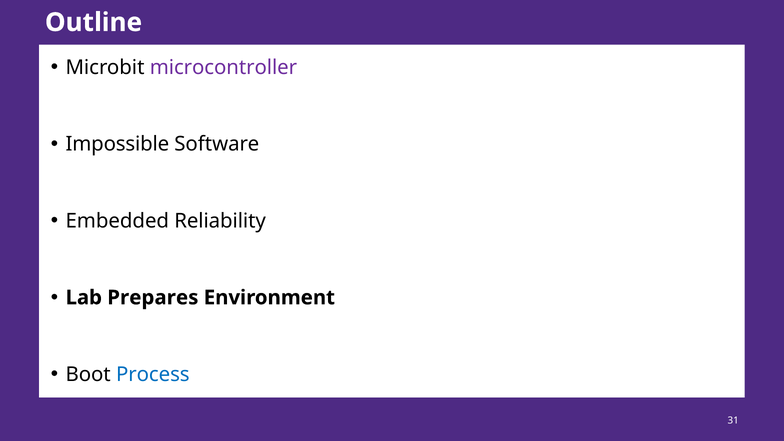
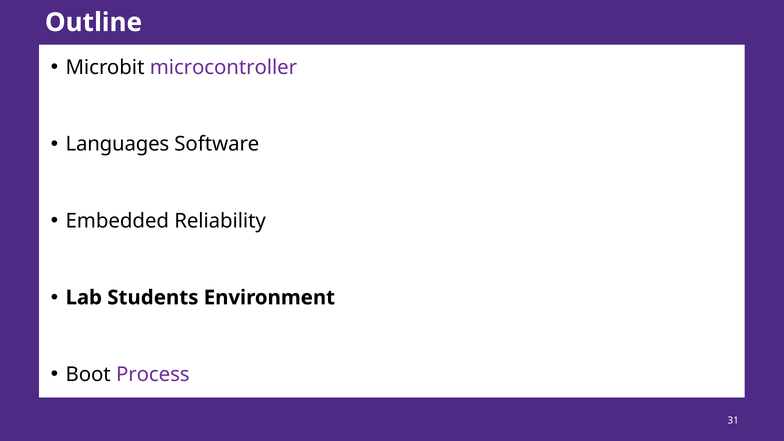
Impossible: Impossible -> Languages
Prepares: Prepares -> Students
Process colour: blue -> purple
